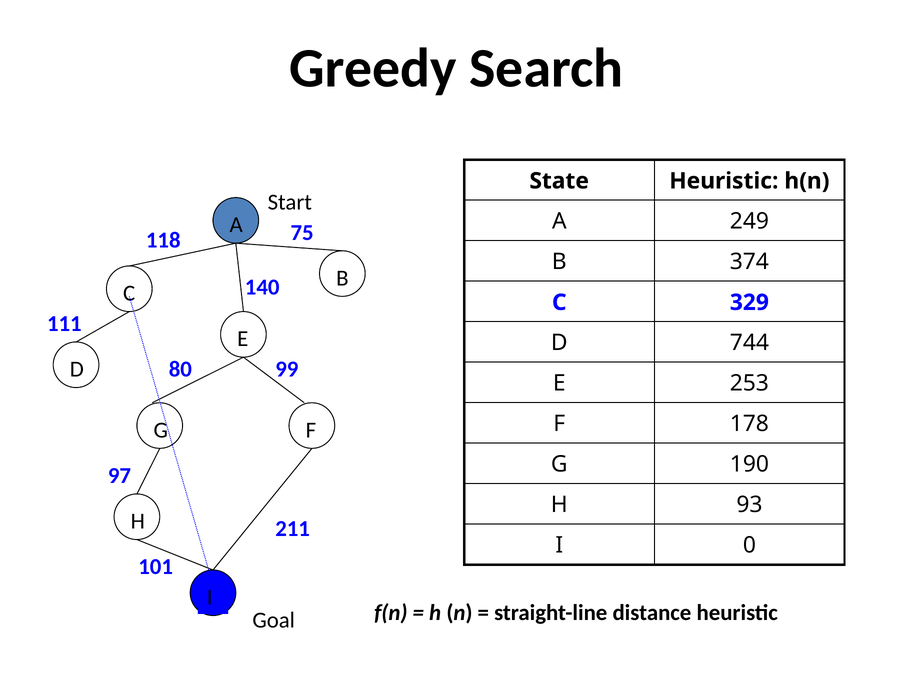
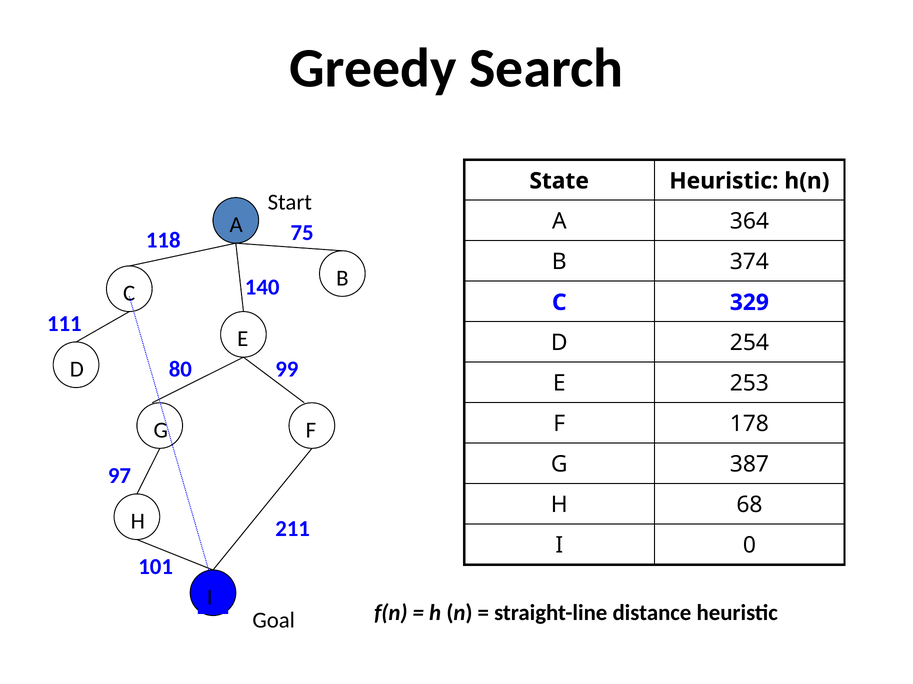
249: 249 -> 364
744: 744 -> 254
190: 190 -> 387
93: 93 -> 68
